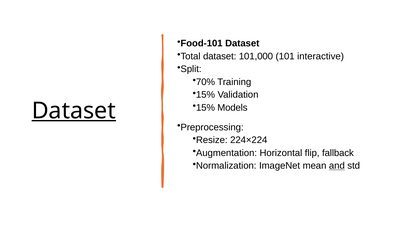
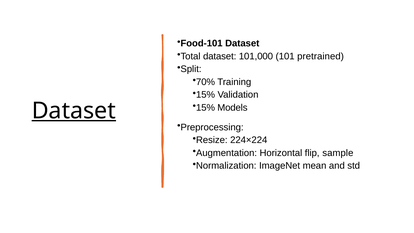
interactive: interactive -> pretrained
fallback: fallback -> sample
and underline: present -> none
